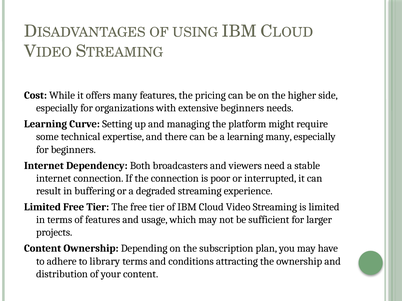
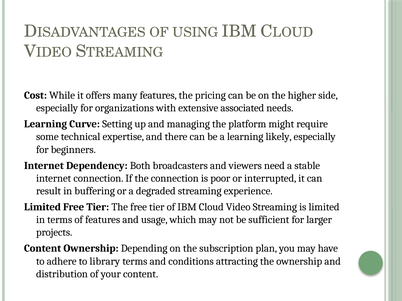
extensive beginners: beginners -> associated
learning many: many -> likely
